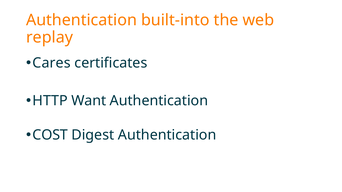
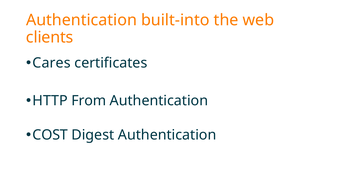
replay: replay -> clients
Want: Want -> From
